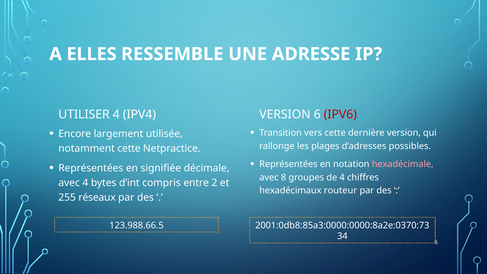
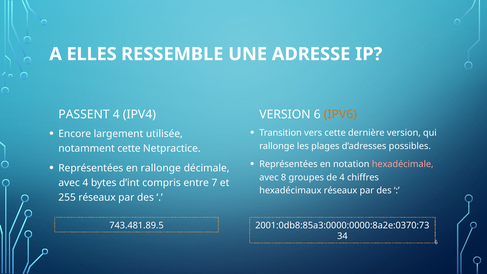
UTILISER: UTILISER -> PASSENT
IPV6 colour: red -> orange
en signifiée: signifiée -> rallonge
2: 2 -> 7
hexadécimaux routeur: routeur -> réseaux
123.988.66.5: 123.988.66.5 -> 743.481.89.5
